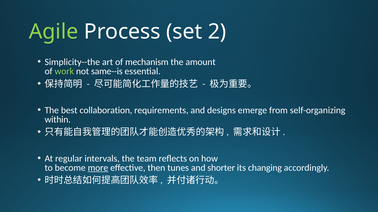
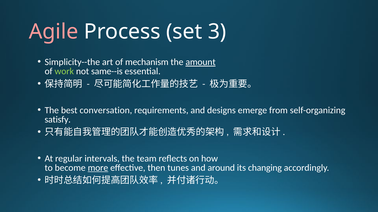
Agile colour: light green -> pink
2: 2 -> 3
amount underline: none -> present
collaboration: collaboration -> conversation
within: within -> satisfy
shorter: shorter -> around
